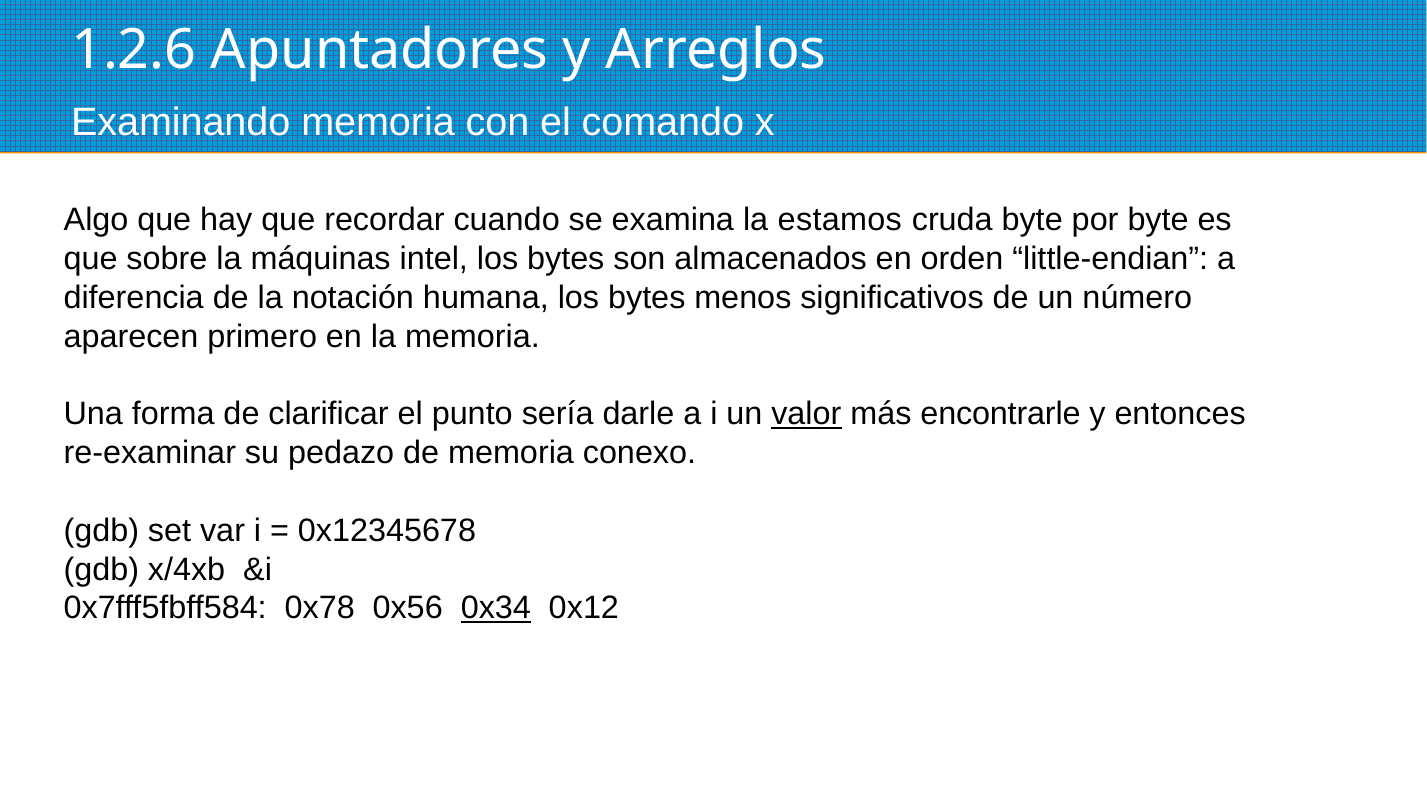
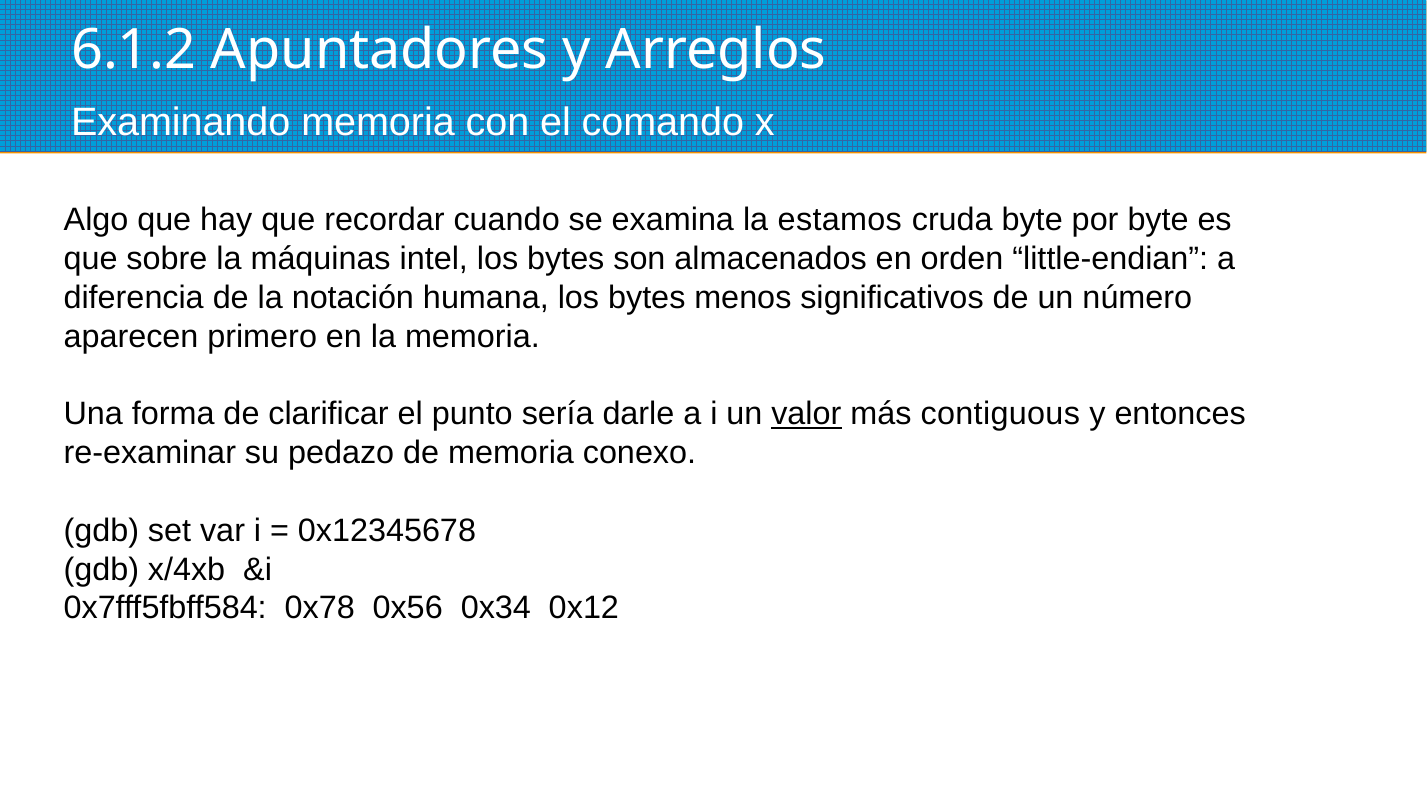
1.2.6: 1.2.6 -> 6.1.2
encontrarle: encontrarle -> contiguous
0x34 underline: present -> none
